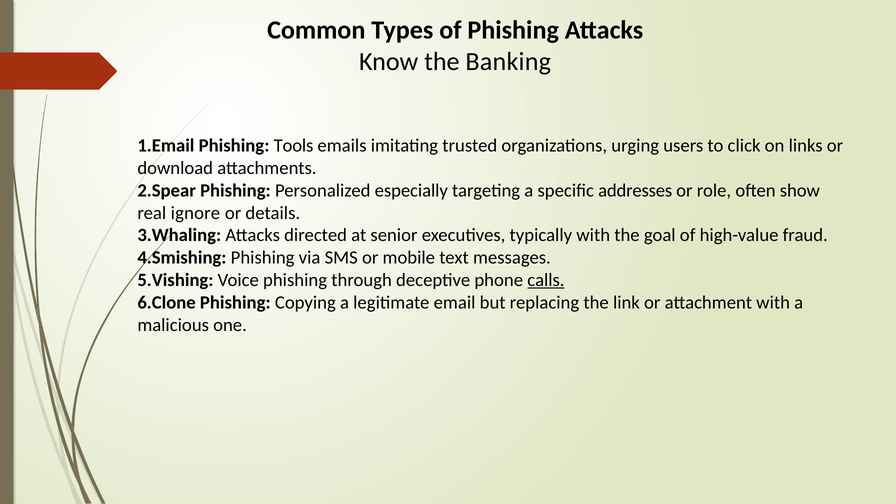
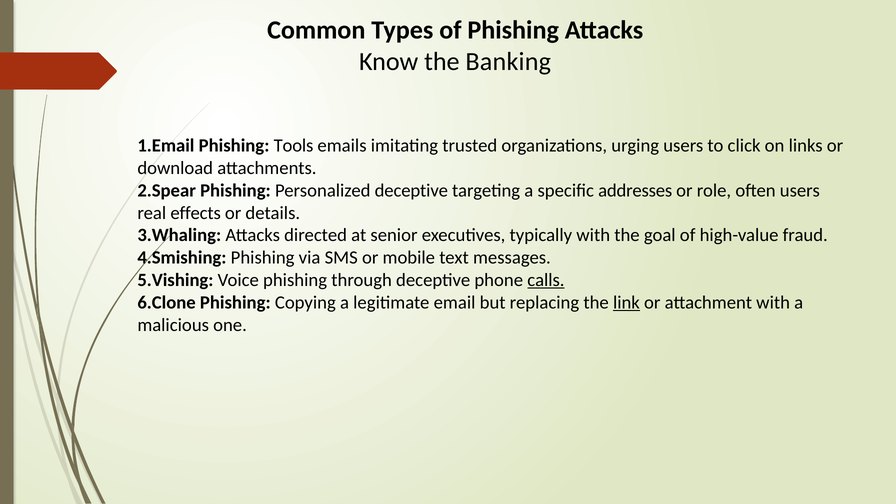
Personalized especially: especially -> deceptive
often show: show -> users
ignore: ignore -> effects
link underline: none -> present
